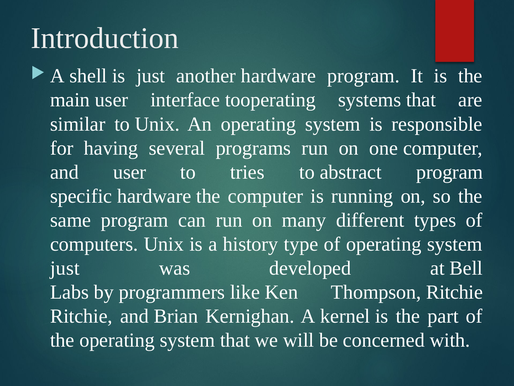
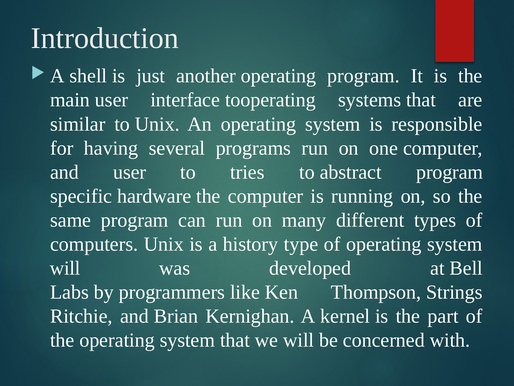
another hardware: hardware -> operating
just at (65, 268): just -> will
Thompson Ritchie: Ritchie -> Strings
